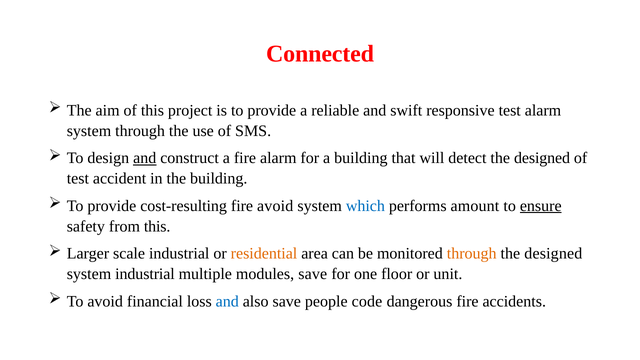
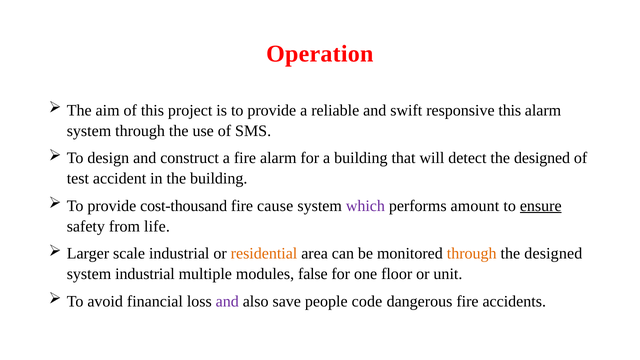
Connected: Connected -> Operation
responsive test: test -> this
and at (145, 158) underline: present -> none
cost-resulting: cost-resulting -> cost-thousand
fire avoid: avoid -> cause
which colour: blue -> purple
from this: this -> life
modules save: save -> false
and at (227, 301) colour: blue -> purple
